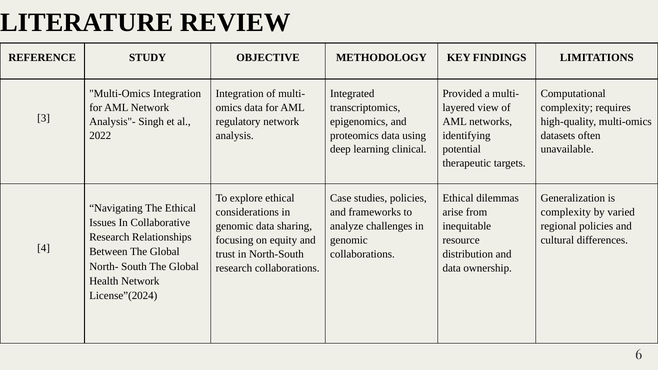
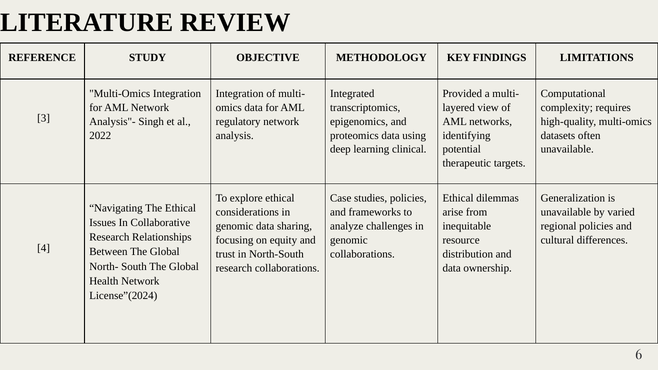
complexity at (566, 212): complexity -> unavailable
